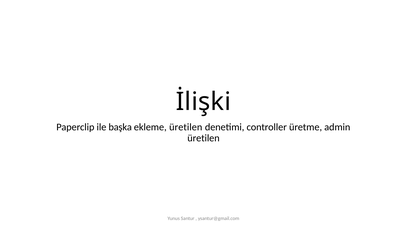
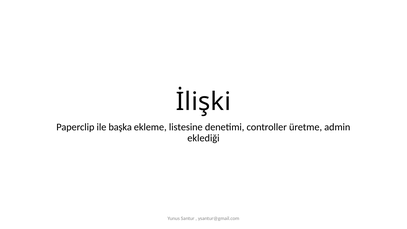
ekleme üretilen: üretilen -> listesine
üretilen at (204, 138): üretilen -> eklediği
